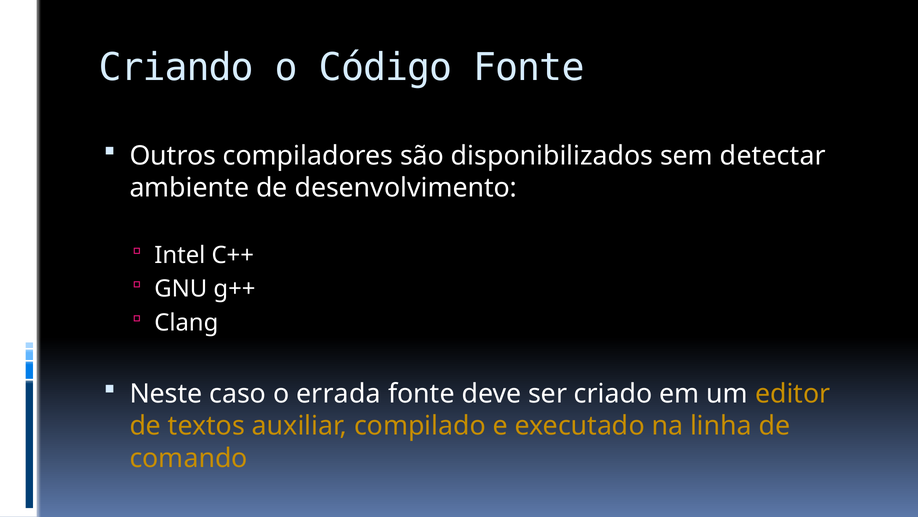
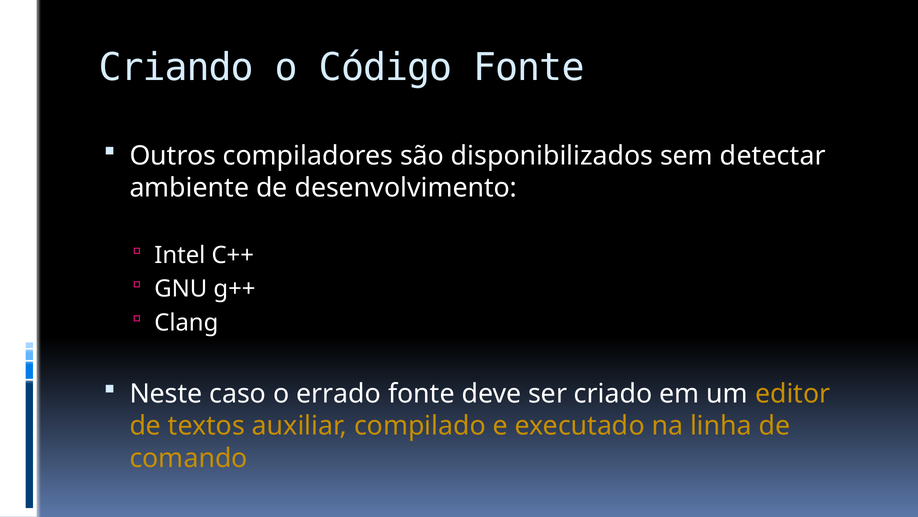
errada: errada -> errado
